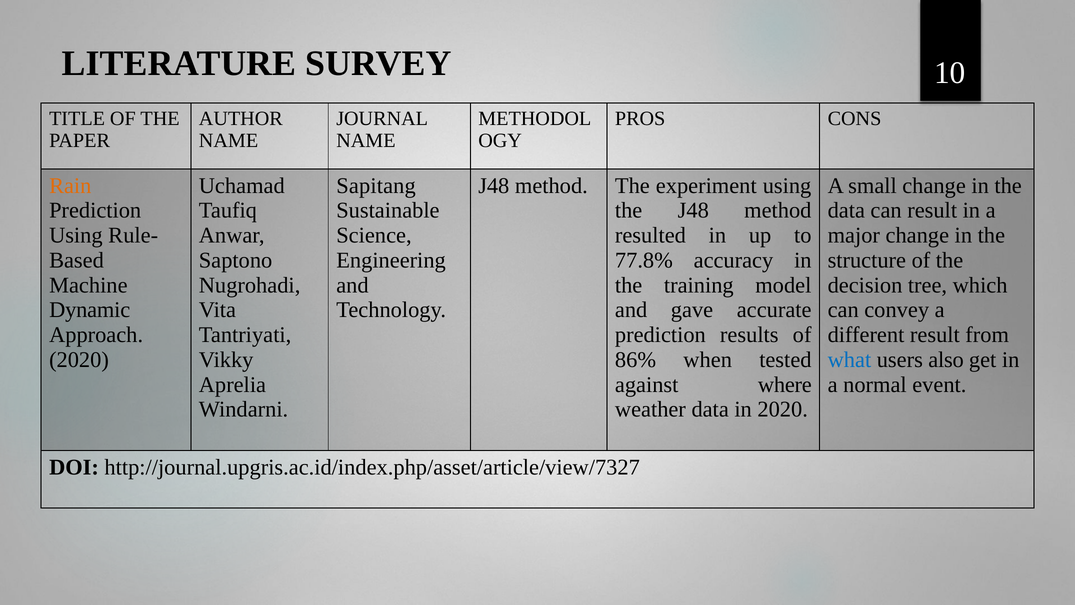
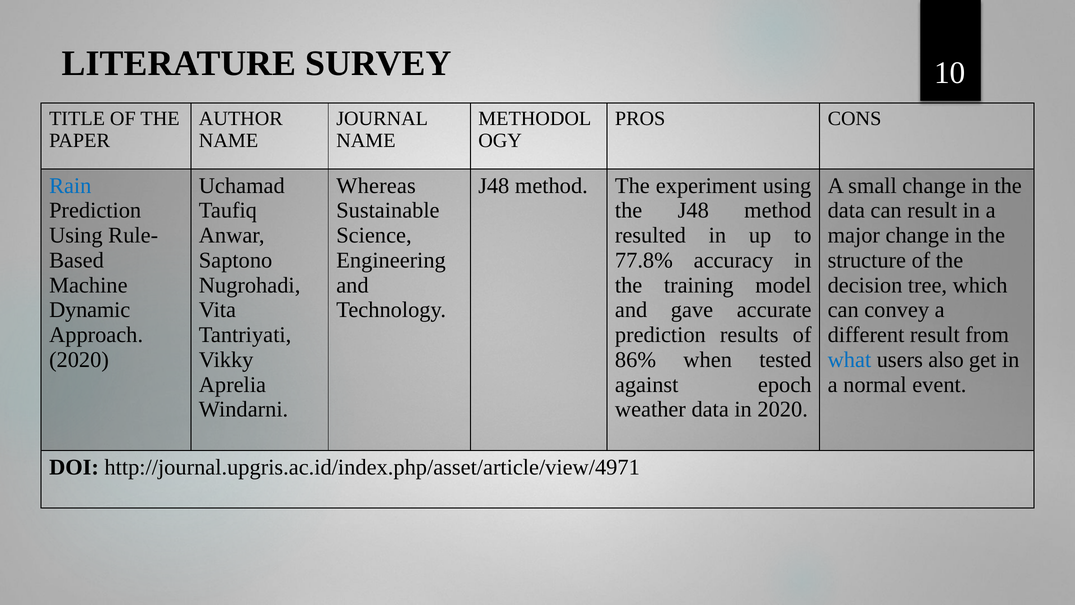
Rain colour: orange -> blue
Sapitang: Sapitang -> Whereas
where: where -> epoch
http://journal.upgris.ac.id/index.php/asset/article/view/7327: http://journal.upgris.ac.id/index.php/asset/article/view/7327 -> http://journal.upgris.ac.id/index.php/asset/article/view/4971
